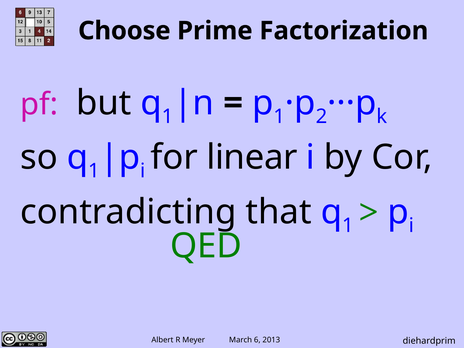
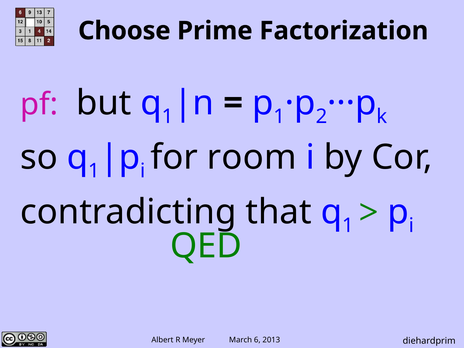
linear: linear -> room
